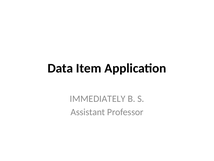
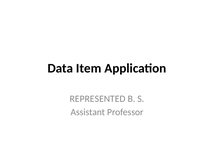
IMMEDIATELY: IMMEDIATELY -> REPRESENTED
